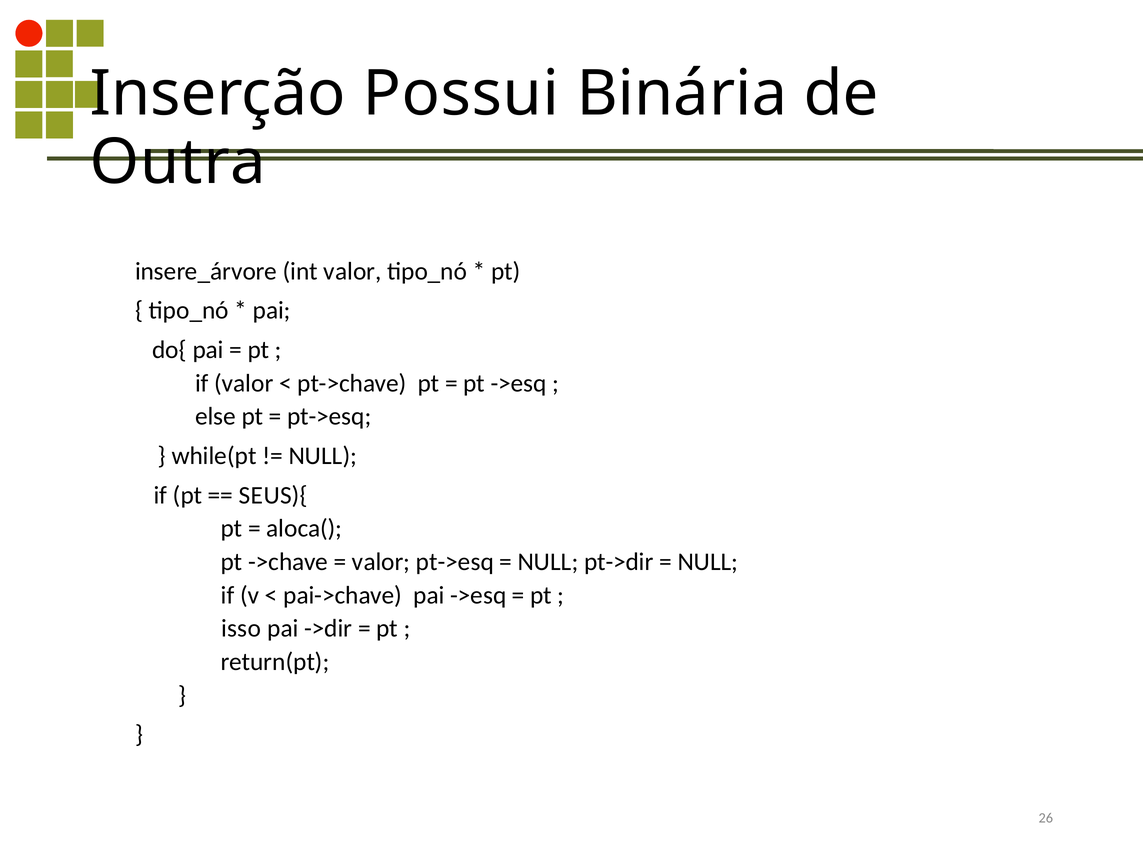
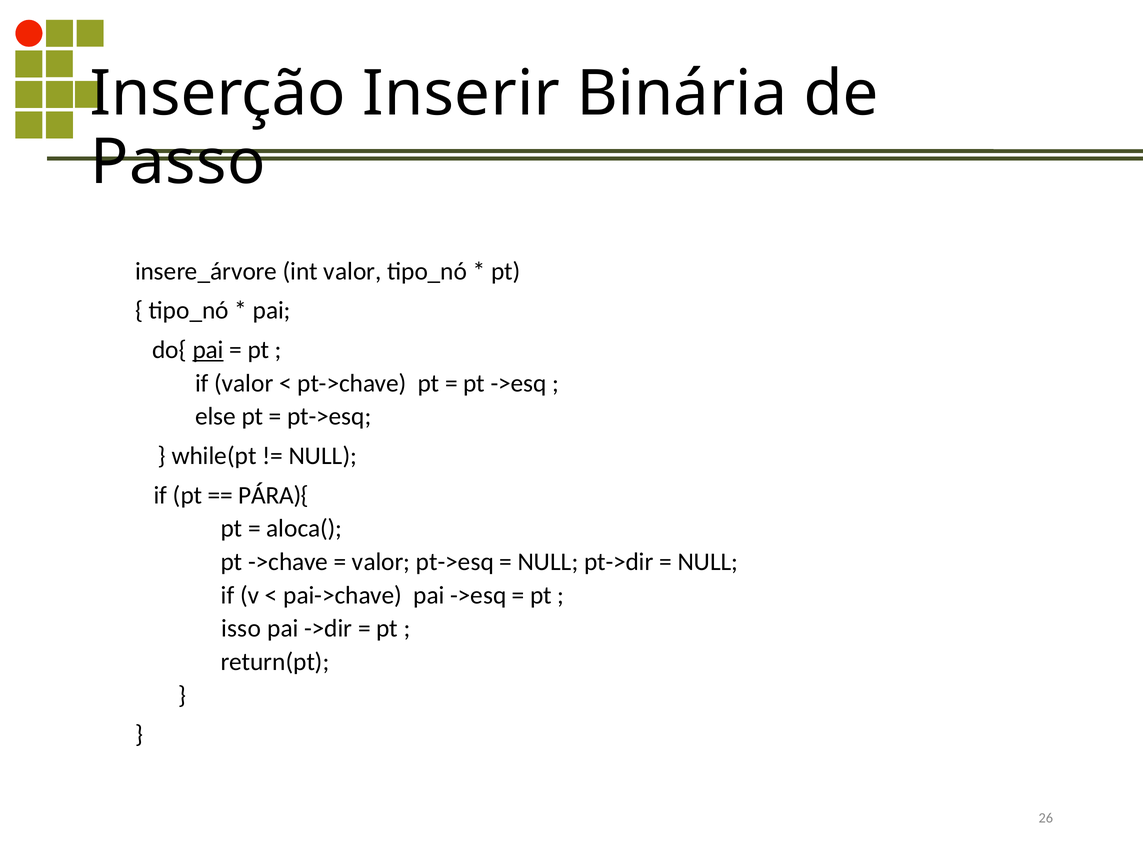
Possui: Possui -> Inserir
Outra: Outra -> Passo
pai at (208, 350) underline: none -> present
SEUS){: SEUS){ -> PÁRA){
